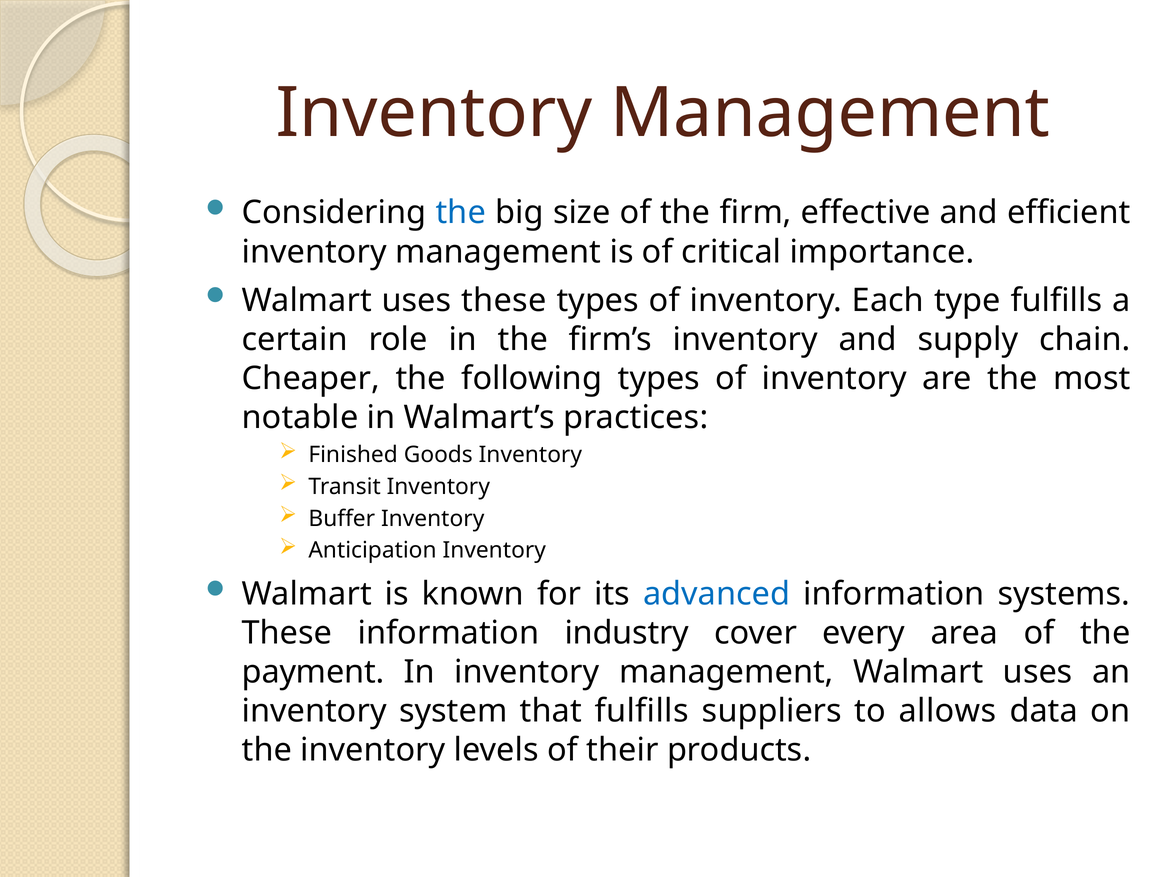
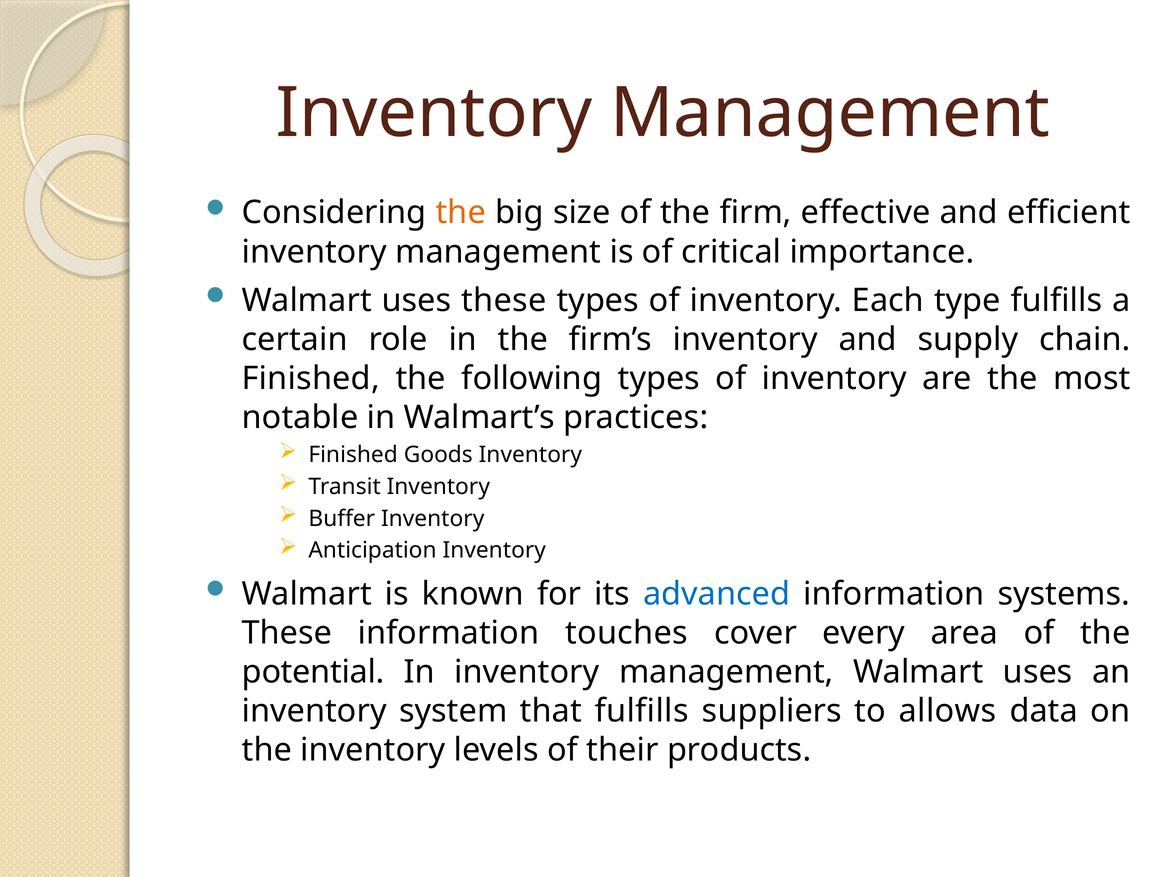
the at (461, 213) colour: blue -> orange
Cheaper at (311, 379): Cheaper -> Finished
industry: industry -> touches
payment: payment -> potential
